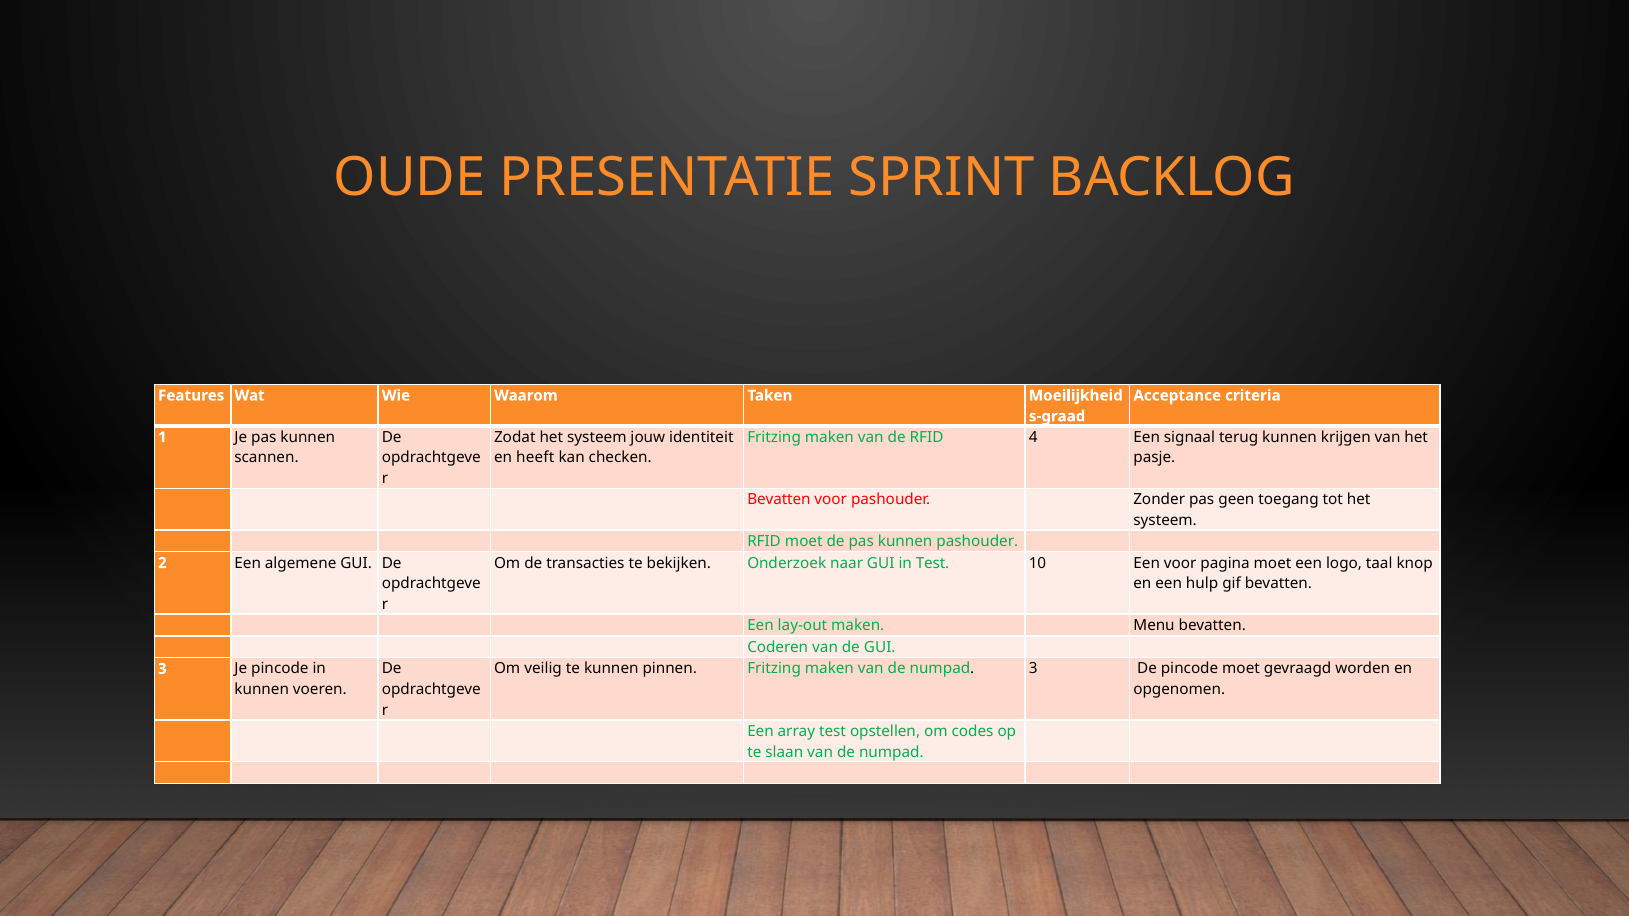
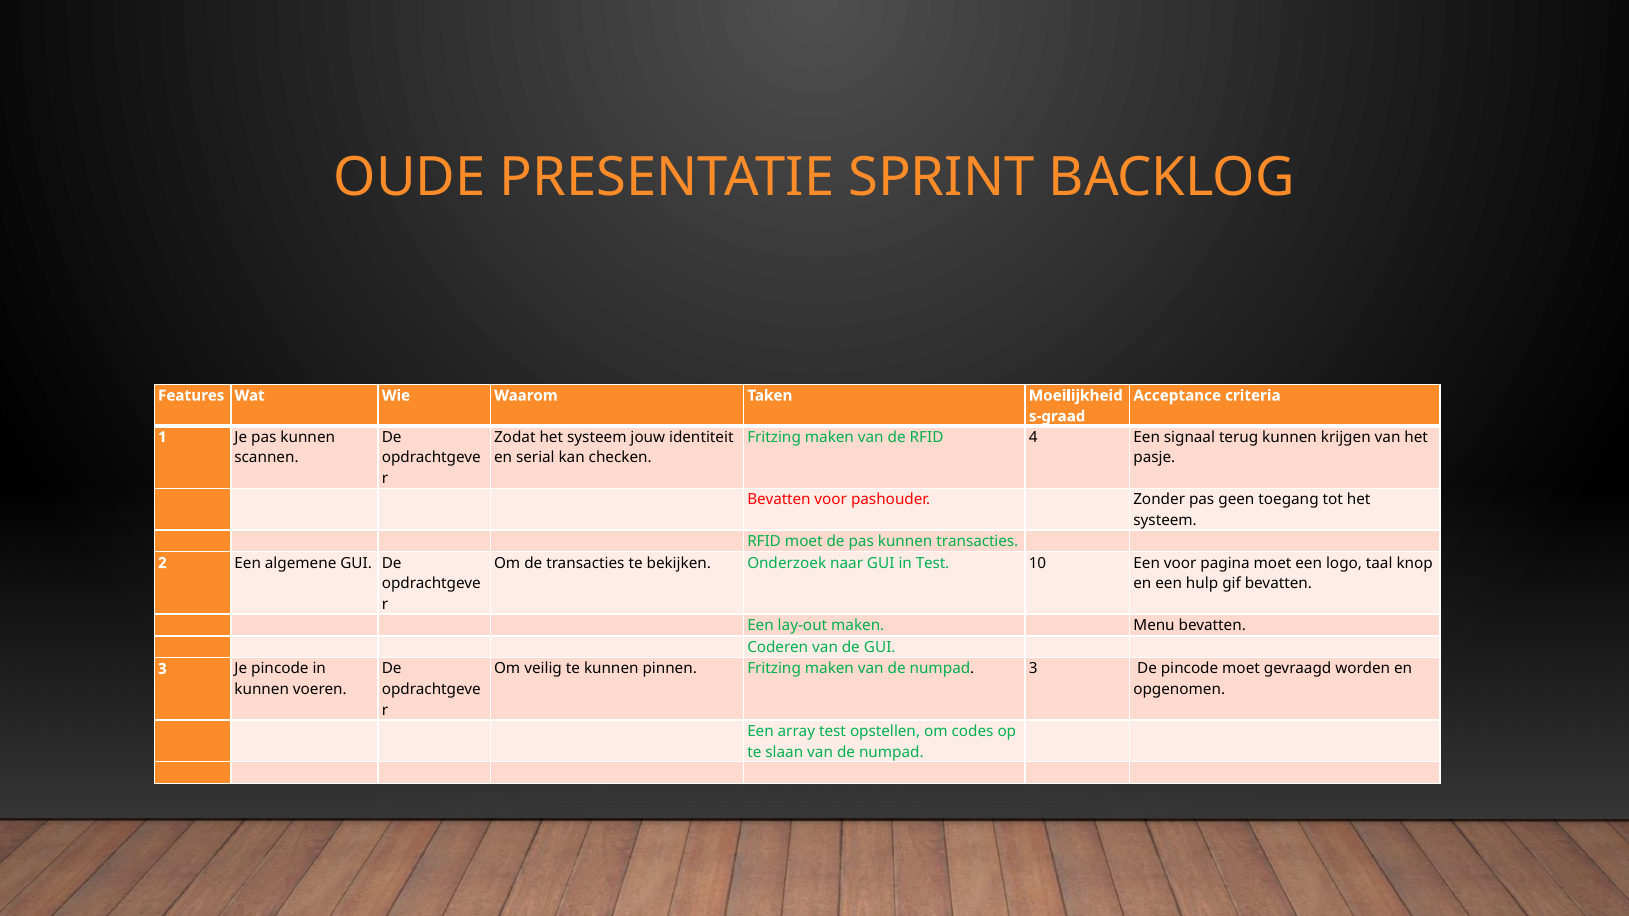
heeft: heeft -> serial
kunnen pashouder: pashouder -> transacties
